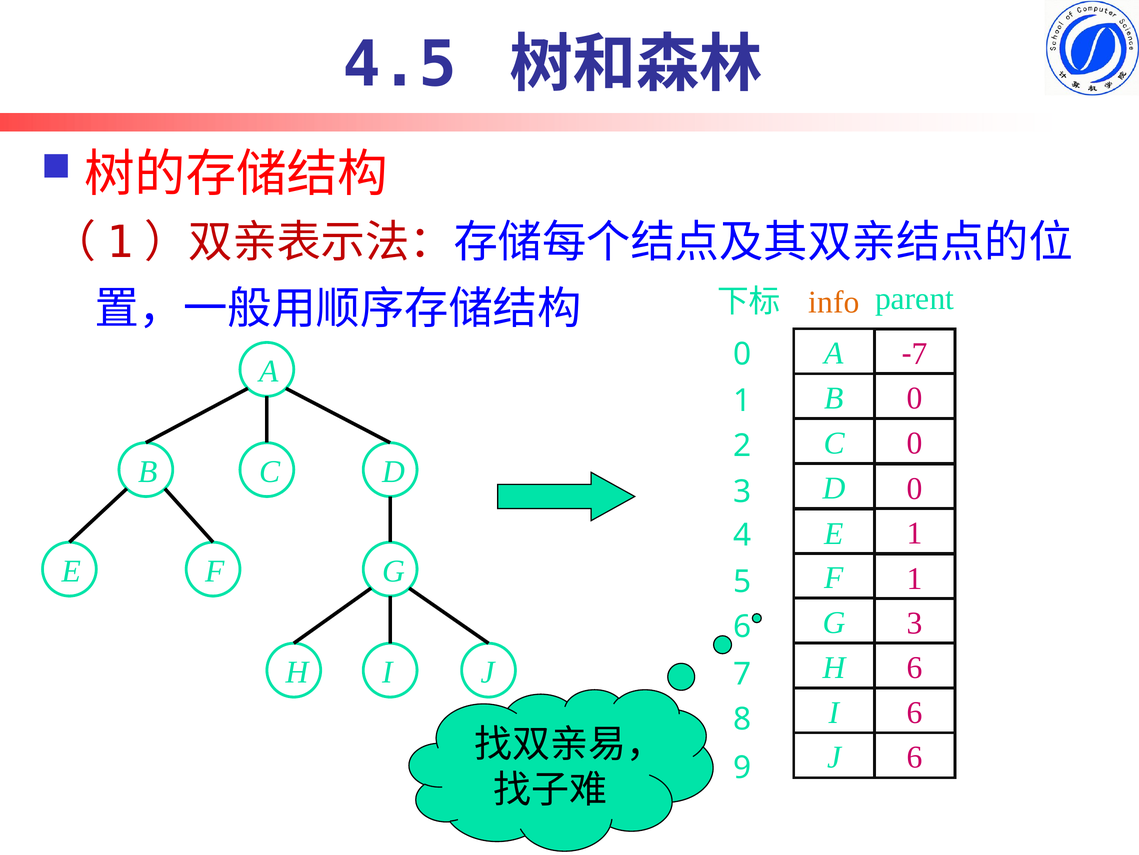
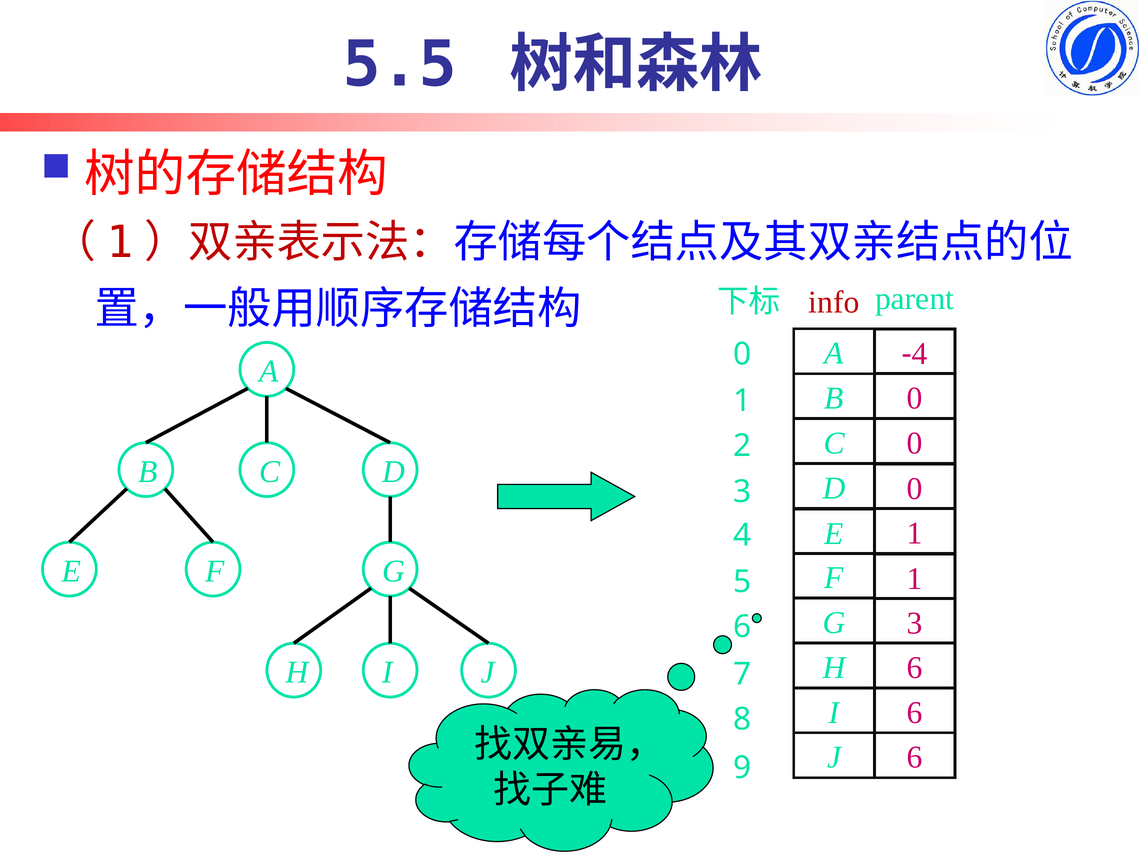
4.5: 4.5 -> 5.5
info colour: orange -> red
7 at (920, 353): 7 -> 4
